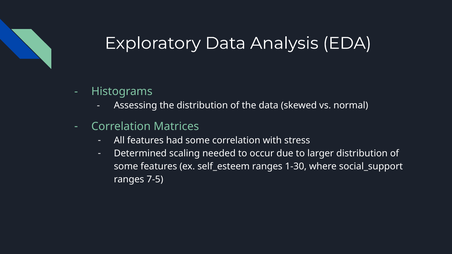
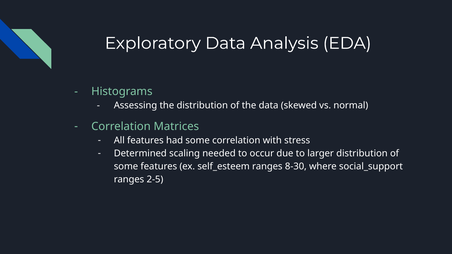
1-30: 1-30 -> 8-30
7-5: 7-5 -> 2-5
